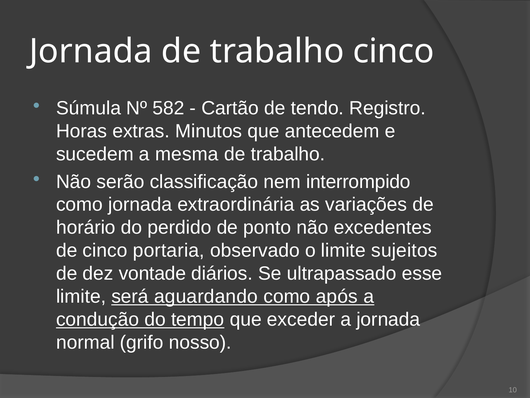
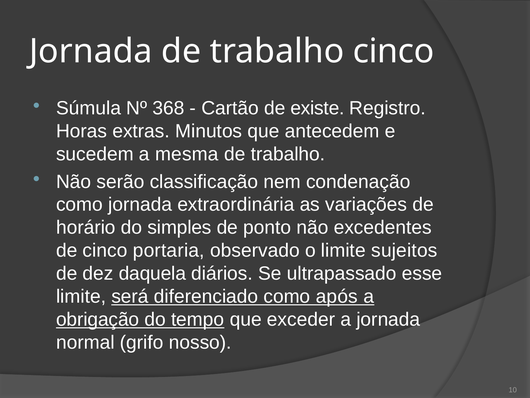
582: 582 -> 368
tendo: tendo -> existe
interrompido: interrompido -> condenação
perdido: perdido -> simples
vontade: vontade -> daquela
aguardando: aguardando -> diferenciado
condução: condução -> obrigação
